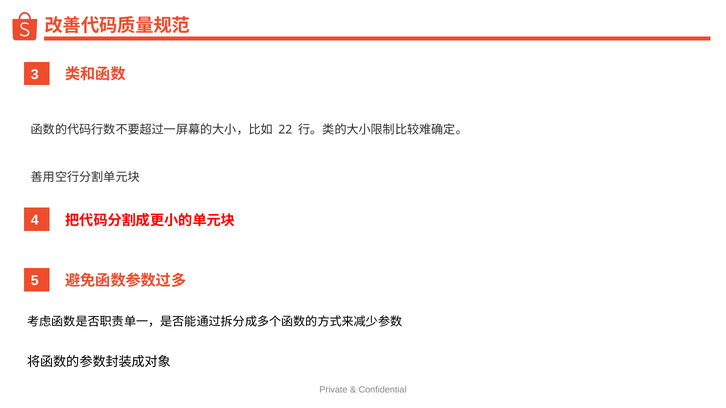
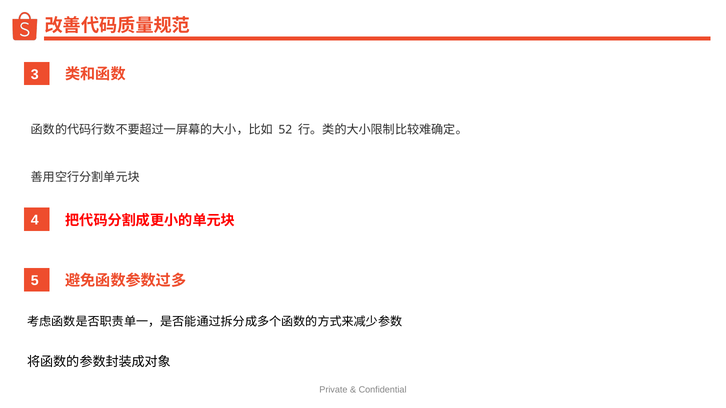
22: 22 -> 52
